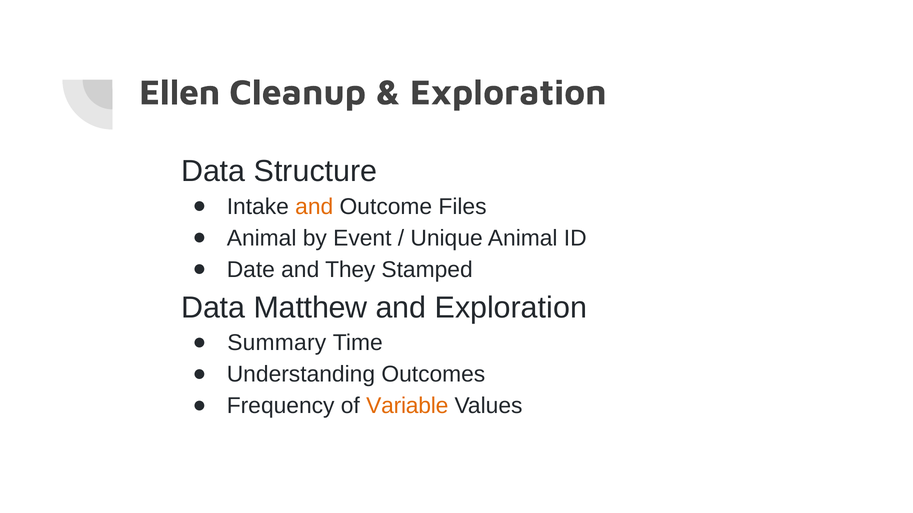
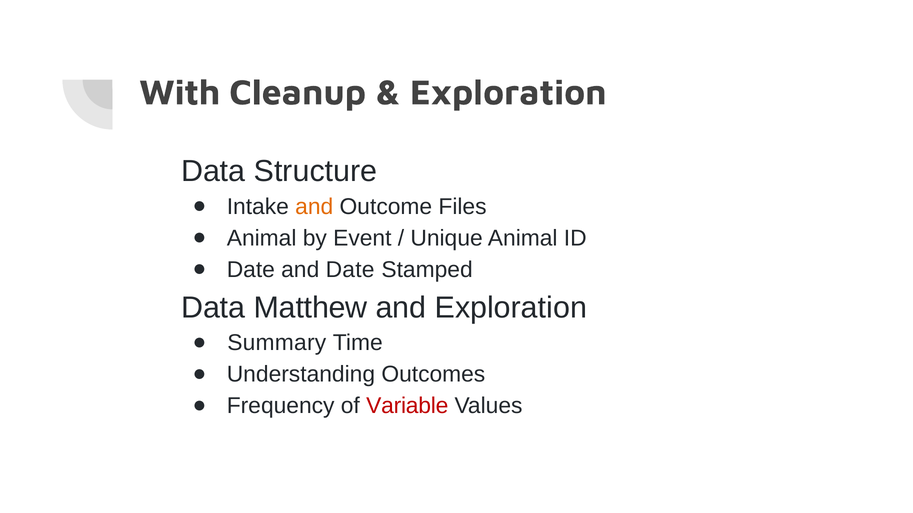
Ellen: Ellen -> With
and They: They -> Date
Variable colour: orange -> red
